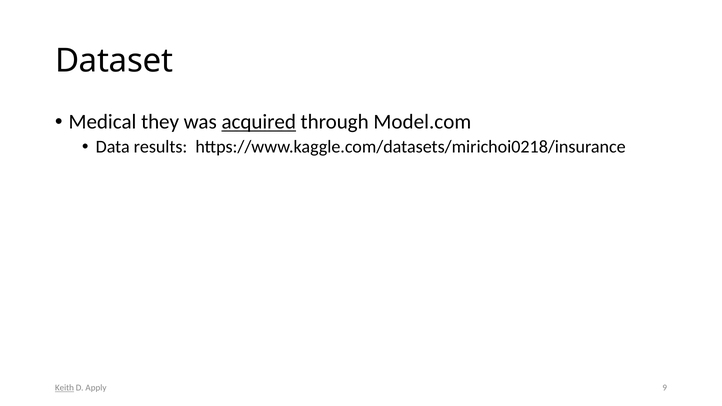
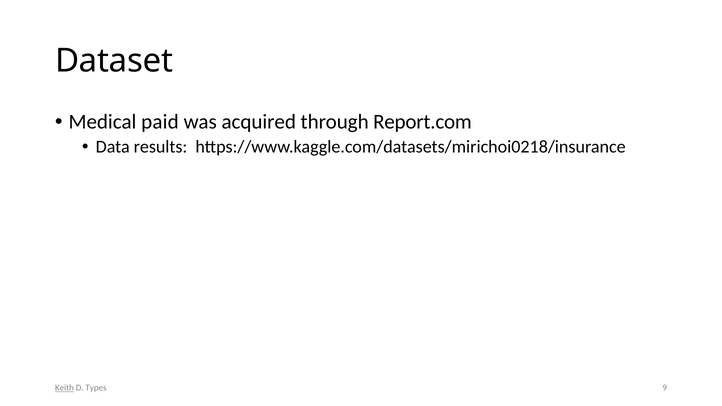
they: they -> paid
acquired underline: present -> none
Model.com: Model.com -> Report.com
Apply: Apply -> Types
